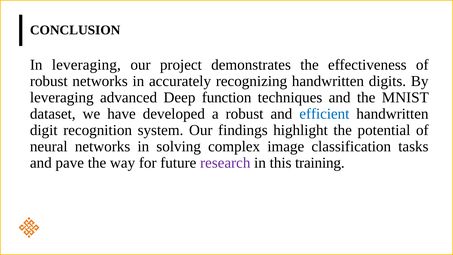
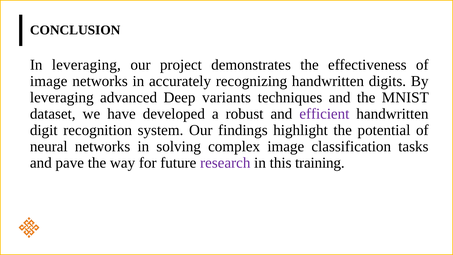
robust at (49, 81): robust -> image
function: function -> variants
efficient colour: blue -> purple
